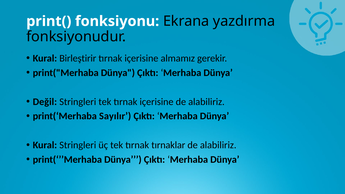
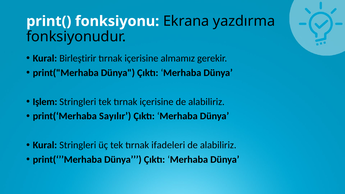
Değil: Değil -> Işlem
tırnaklar: tırnaklar -> ifadeleri
